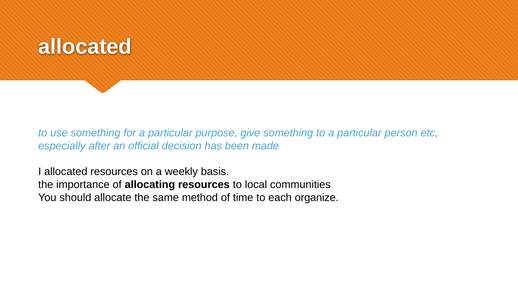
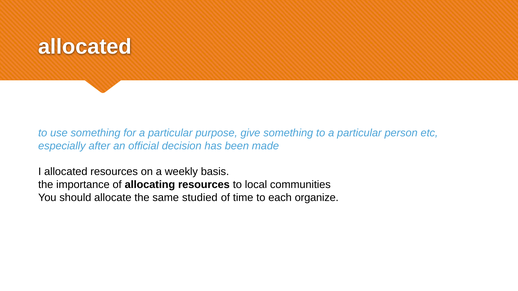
method: method -> studied
